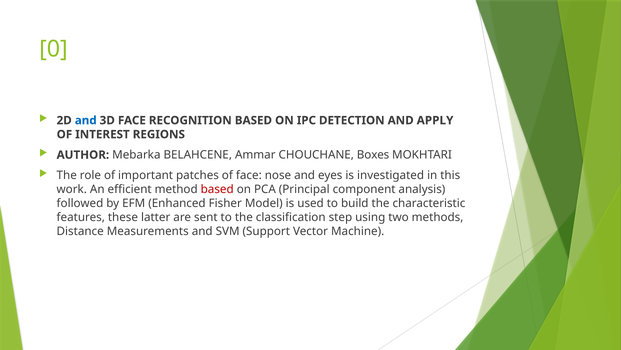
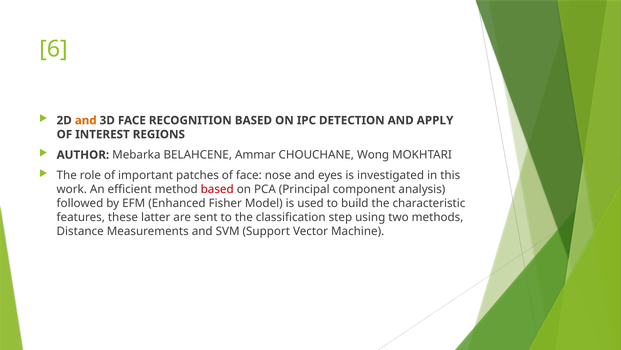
0: 0 -> 6
and at (86, 120) colour: blue -> orange
Boxes: Boxes -> Wong
